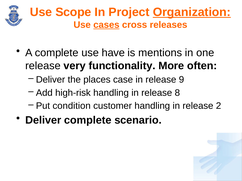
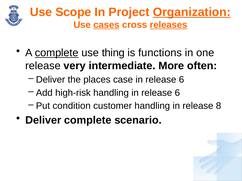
releases underline: none -> present
complete at (57, 53) underline: none -> present
have: have -> thing
mentions: mentions -> functions
functionality: functionality -> intermediate
case in release 9: 9 -> 6
handling in release 8: 8 -> 6
2: 2 -> 8
